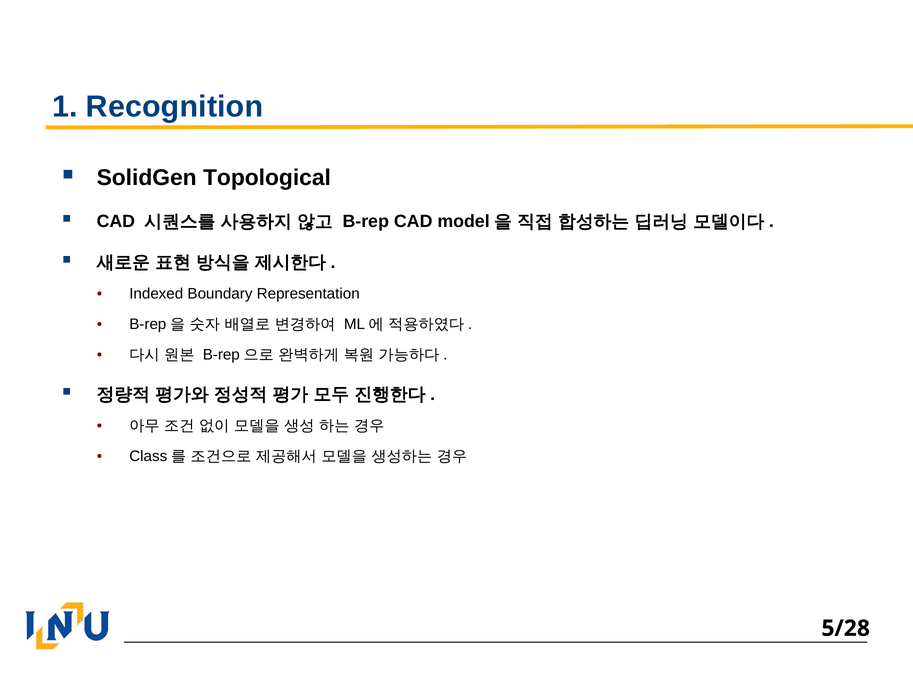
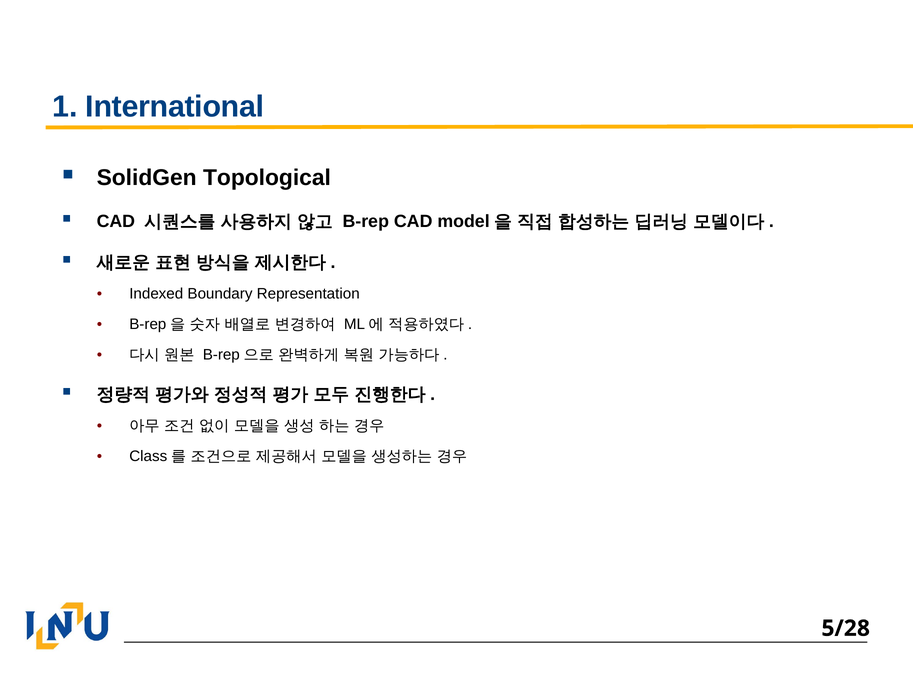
Recognition: Recognition -> International
